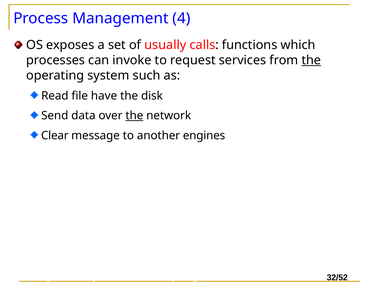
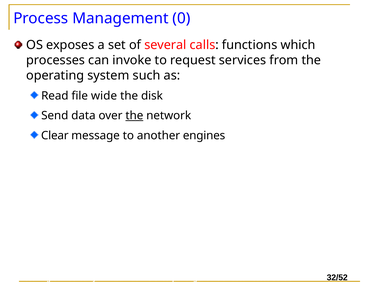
4: 4 -> 0
usually: usually -> several
the at (311, 60) underline: present -> none
have: have -> wide
